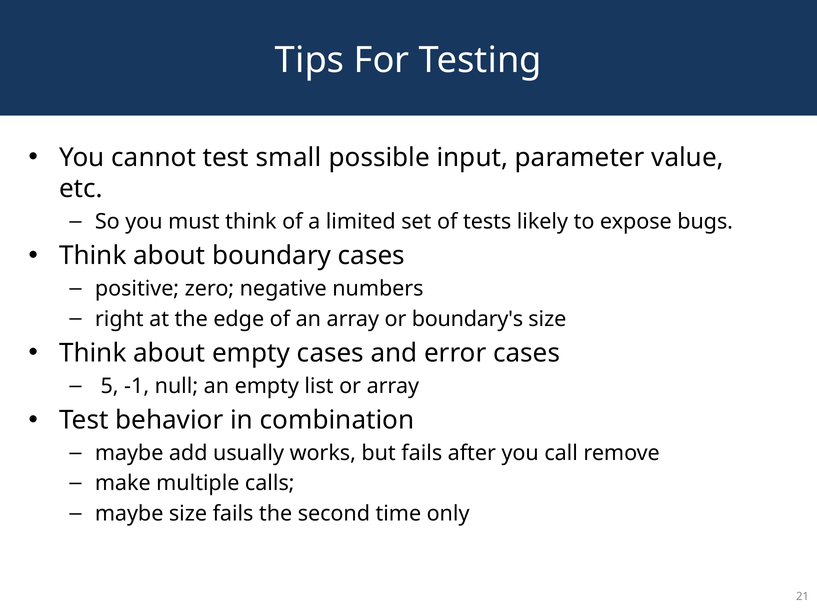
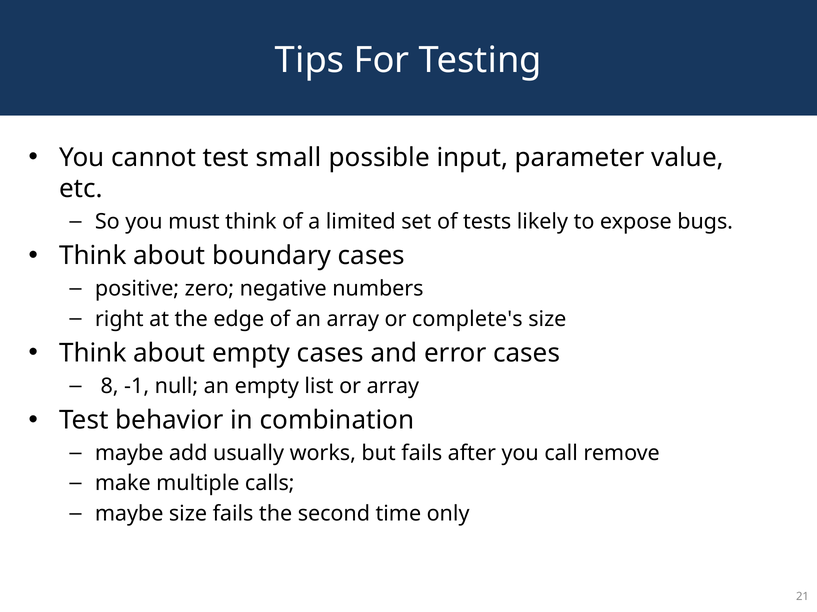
boundary's: boundary's -> complete's
5: 5 -> 8
